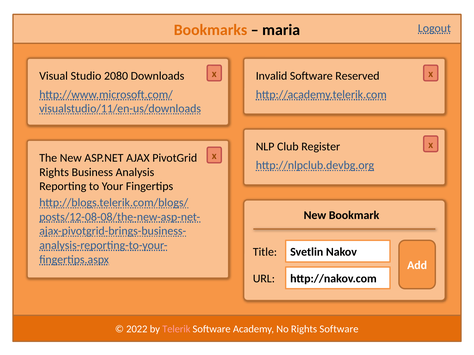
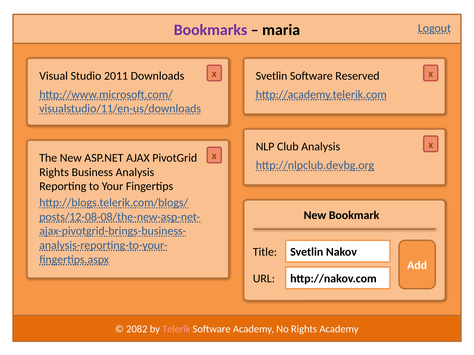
Bookmarks colour: orange -> purple
2080: 2080 -> 2011
Invalid at (271, 76): Invalid -> Svetlin
Club Register: Register -> Analysis
2022: 2022 -> 2082
Rights Software: Software -> Academy
